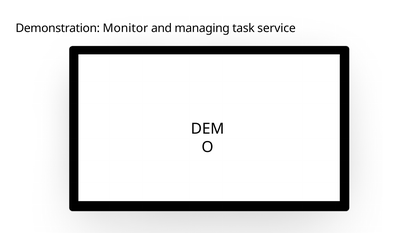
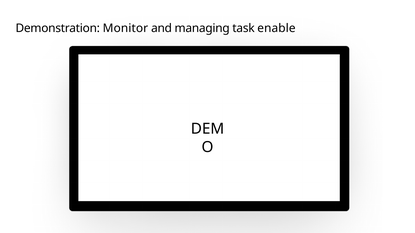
service: service -> enable
